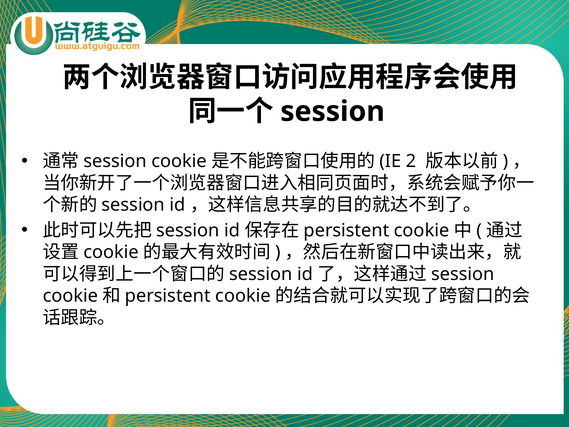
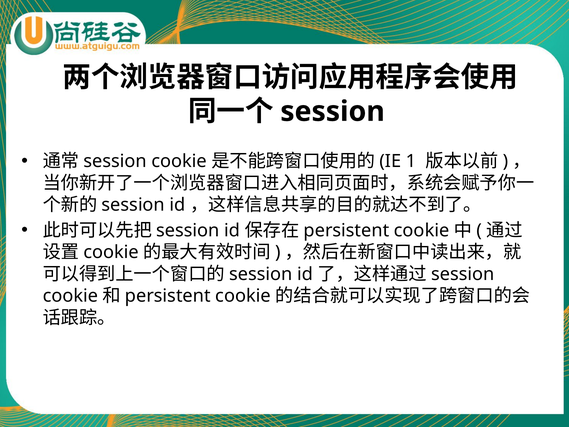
2: 2 -> 1
